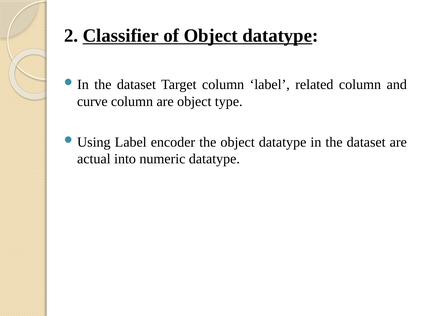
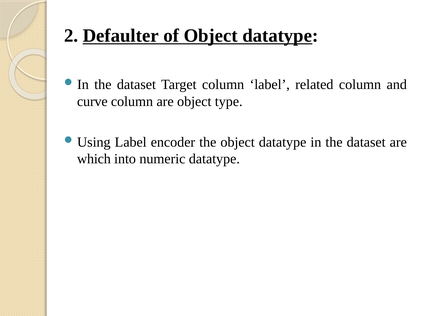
Classifier: Classifier -> Defaulter
actual: actual -> which
